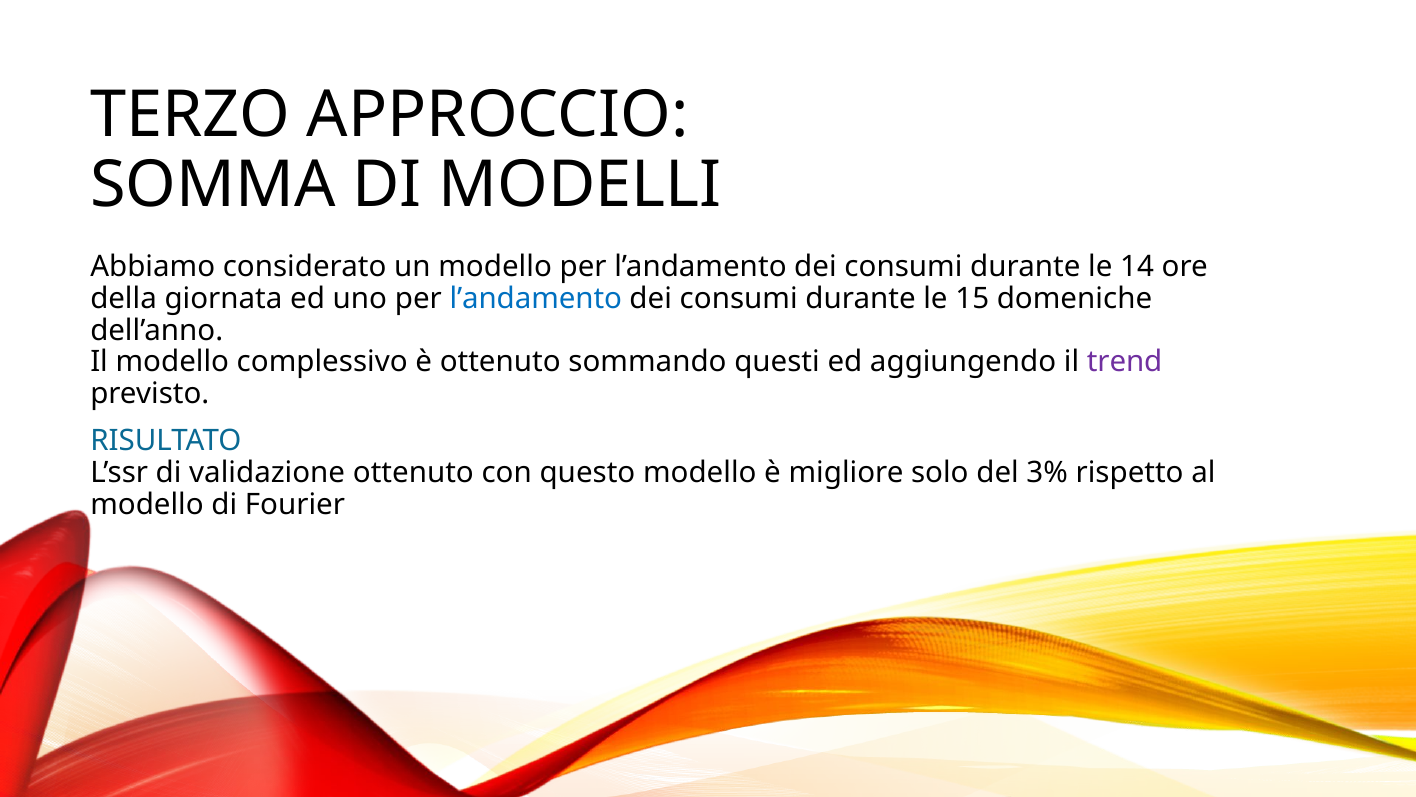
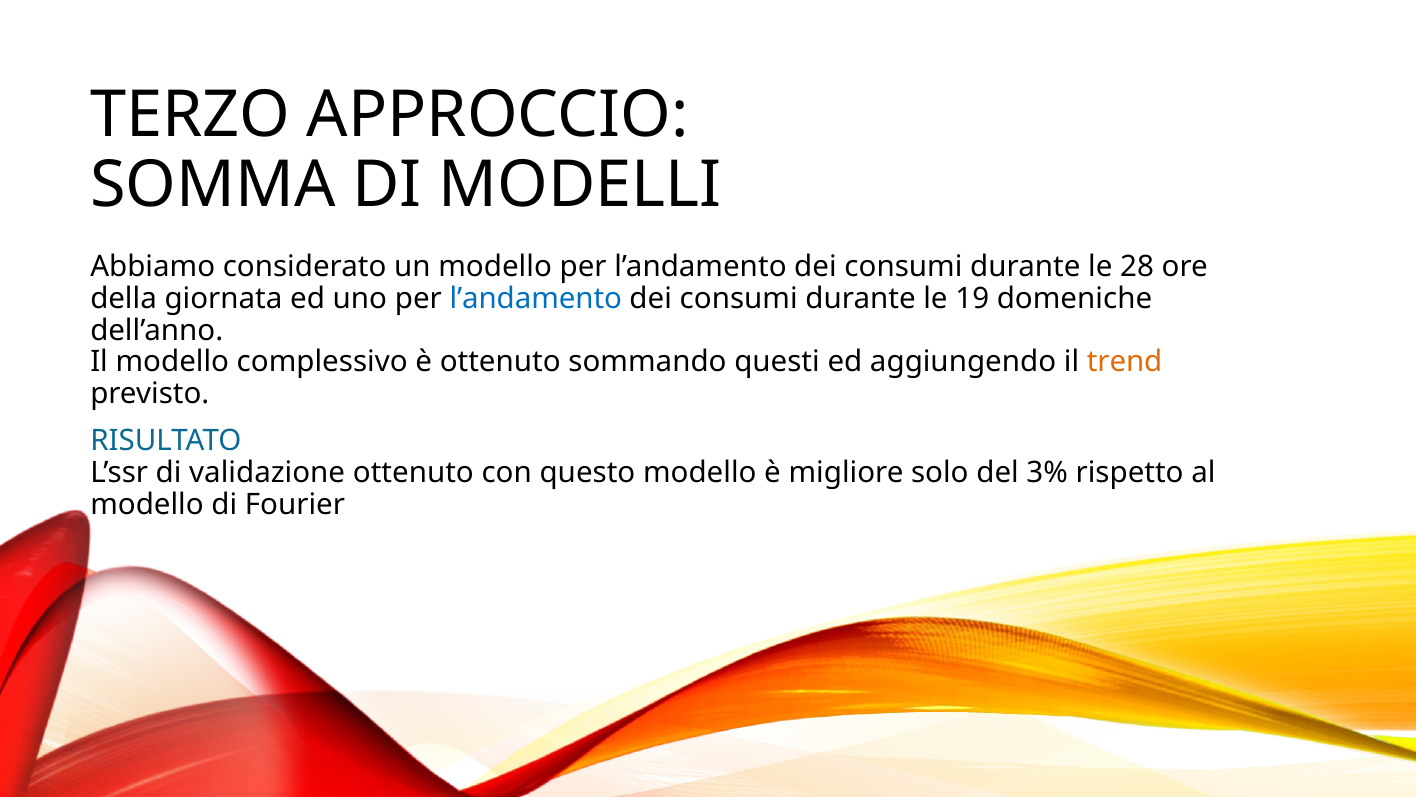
14: 14 -> 28
15: 15 -> 19
trend colour: purple -> orange
